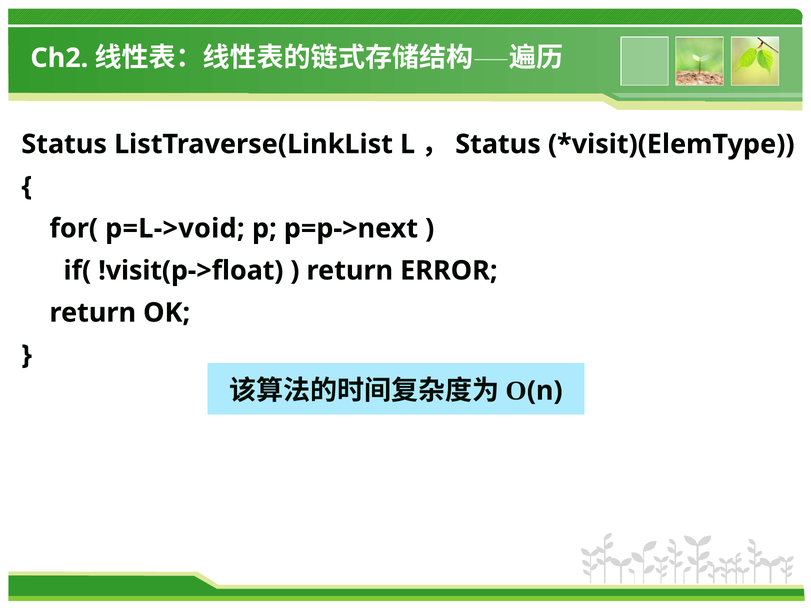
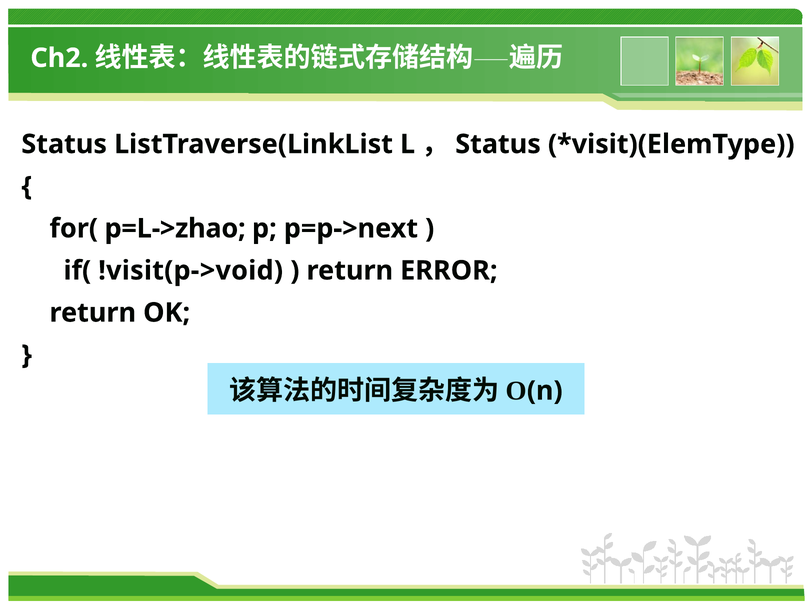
p=L->void: p=L->void -> p=L->zhao
!visit(p->float: !visit(p->float -> !visit(p->void
